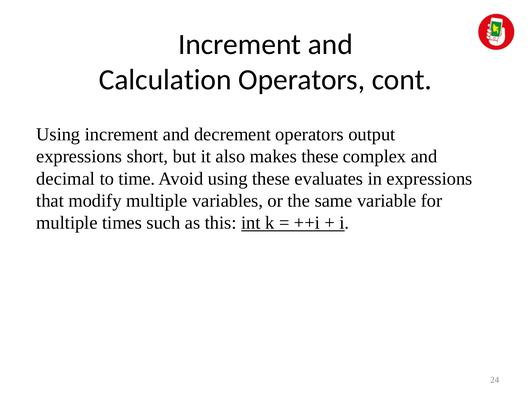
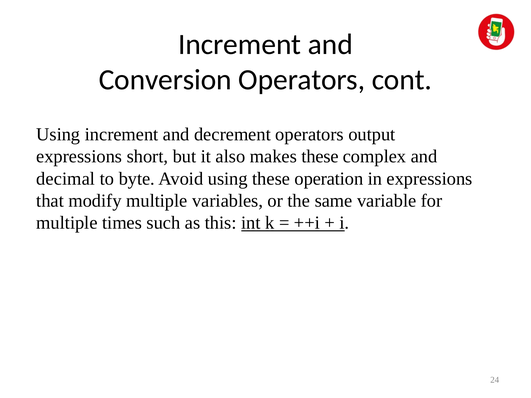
Calculation: Calculation -> Conversion
time: time -> byte
evaluates: evaluates -> operation
